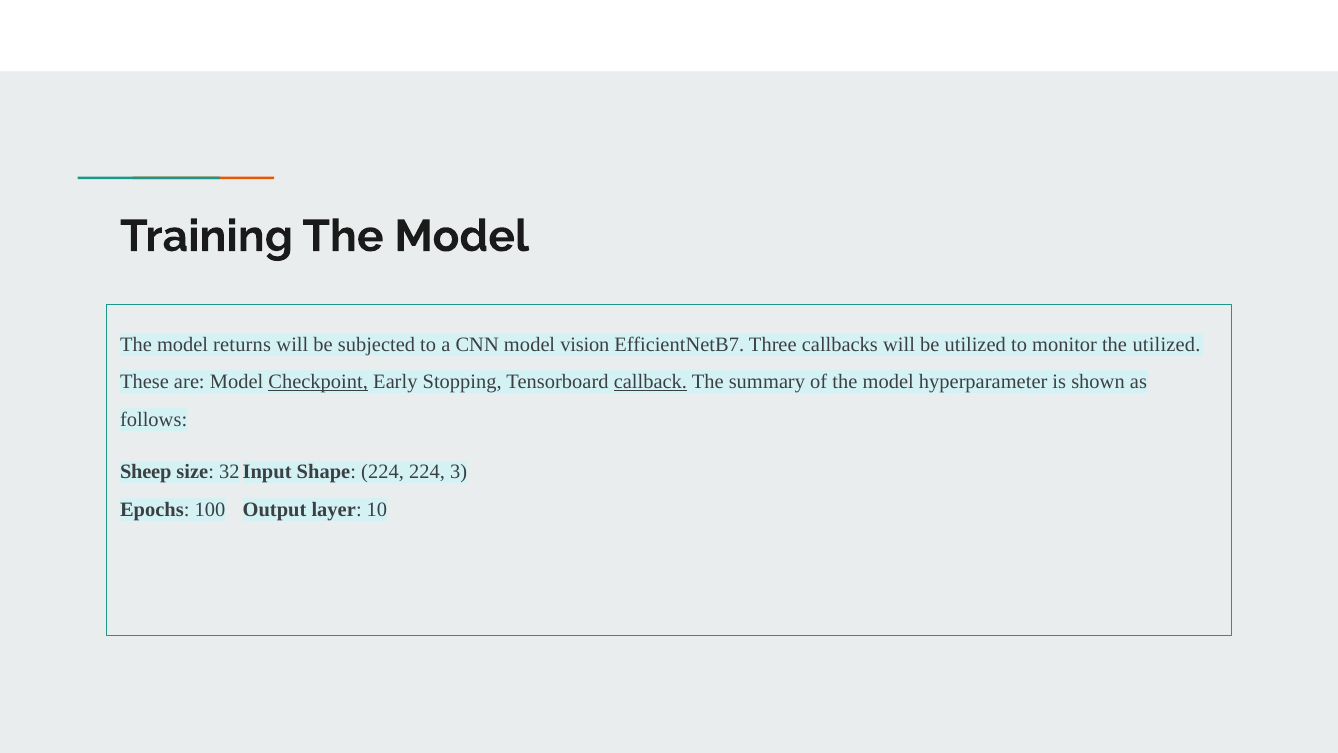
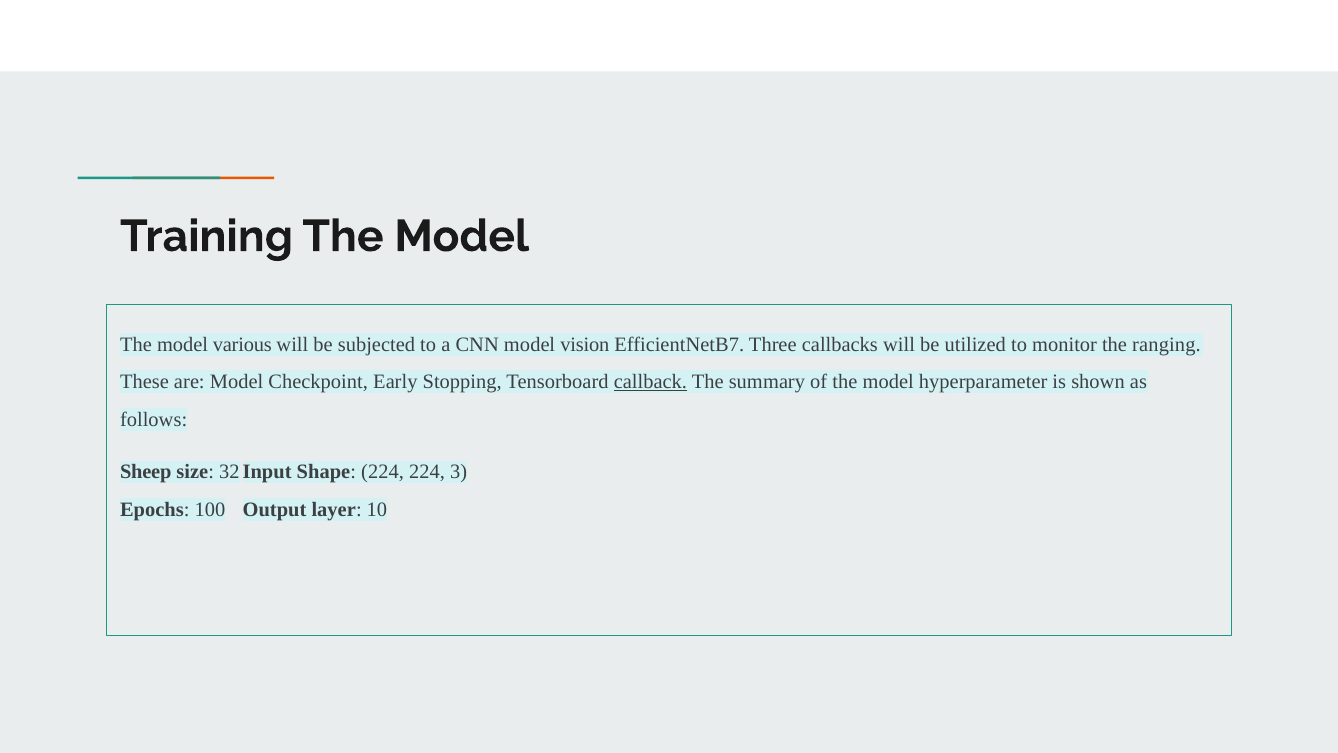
returns: returns -> various
the utilized: utilized -> ranging
Checkpoint underline: present -> none
